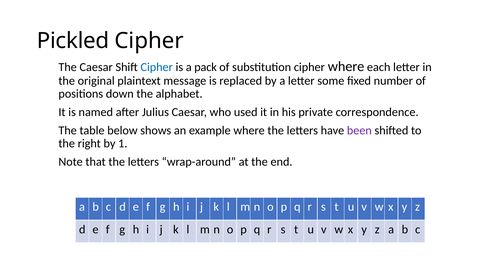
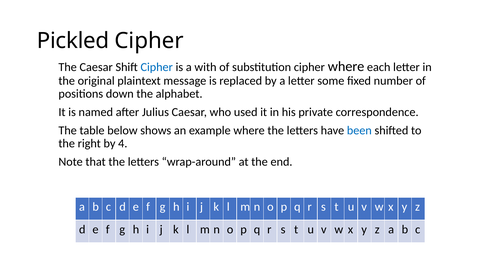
pack: pack -> with
been colour: purple -> blue
1: 1 -> 4
